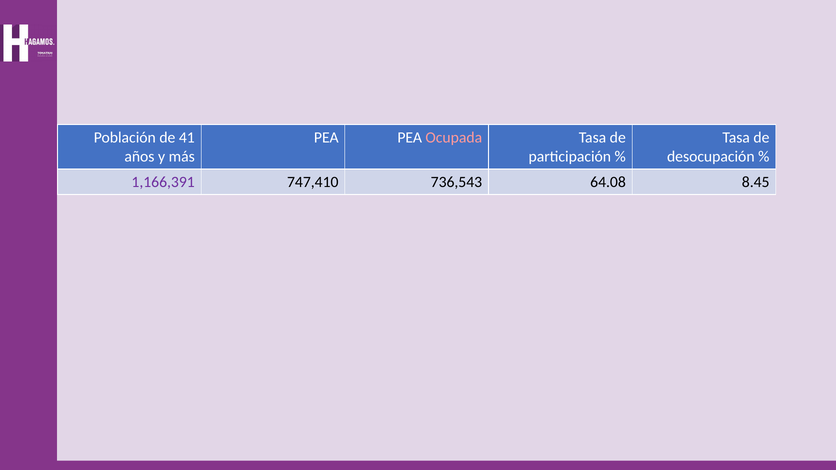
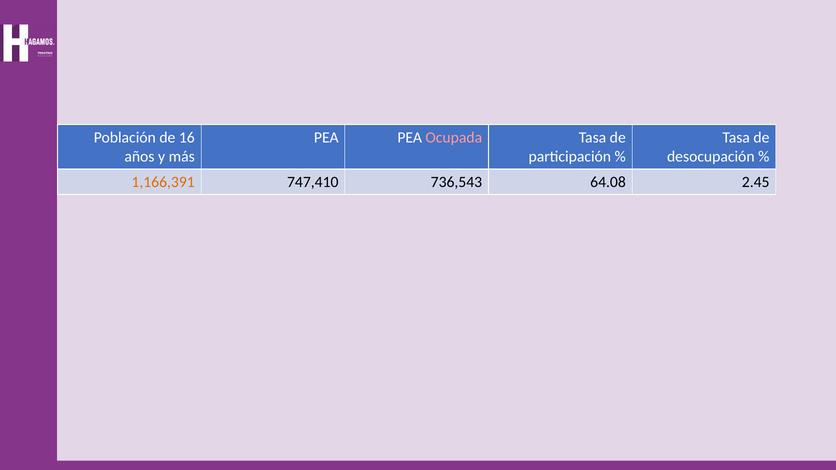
41: 41 -> 16
1,166,391 colour: purple -> orange
8.45: 8.45 -> 2.45
